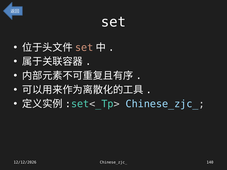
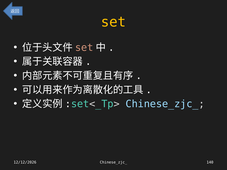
set colour: white -> yellow
